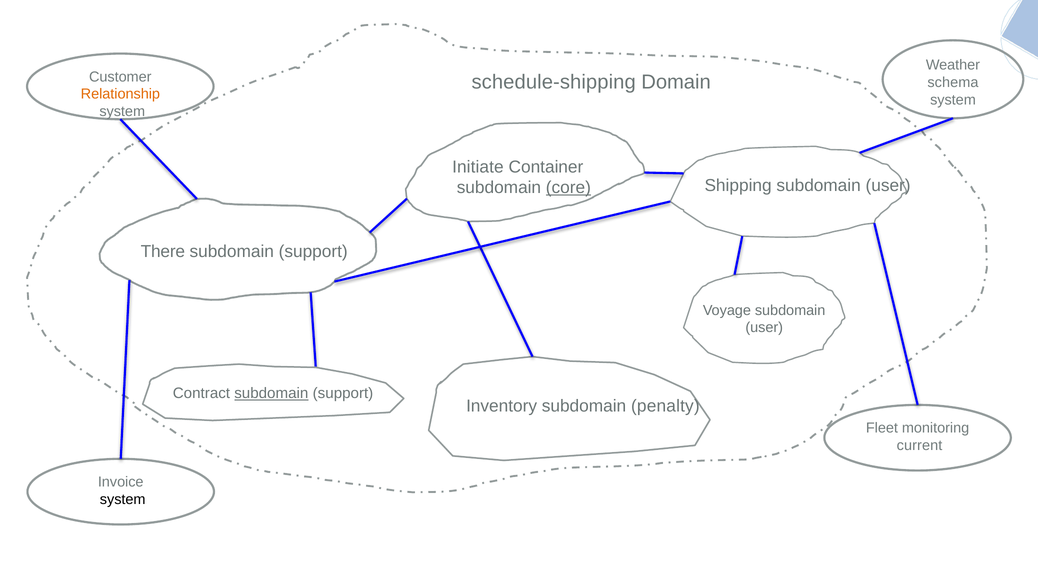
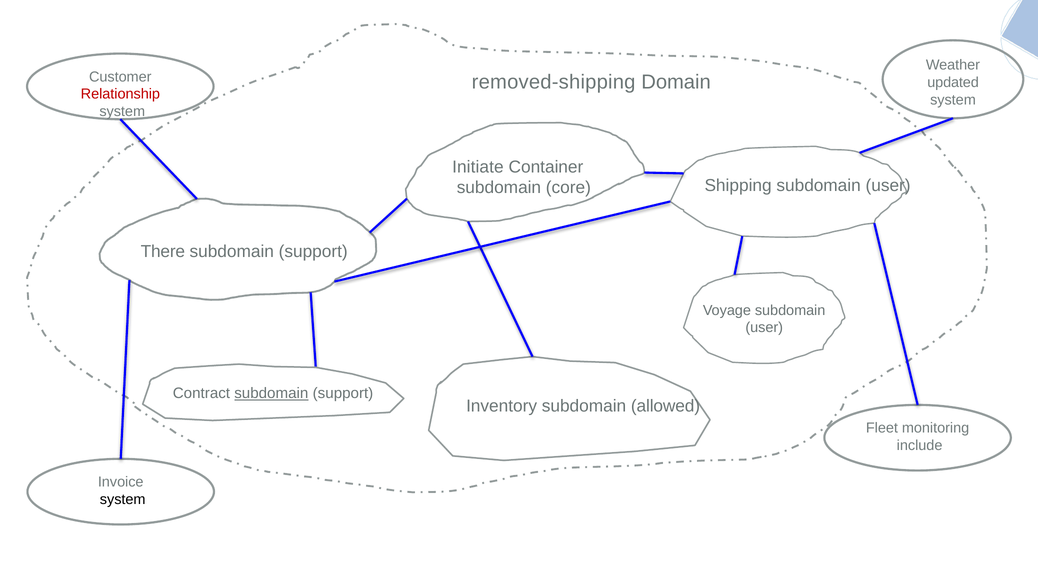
schedule-shipping: schedule-shipping -> removed-shipping
schema: schema -> updated
Relationship colour: orange -> red
core underline: present -> none
penalty: penalty -> allowed
current: current -> include
